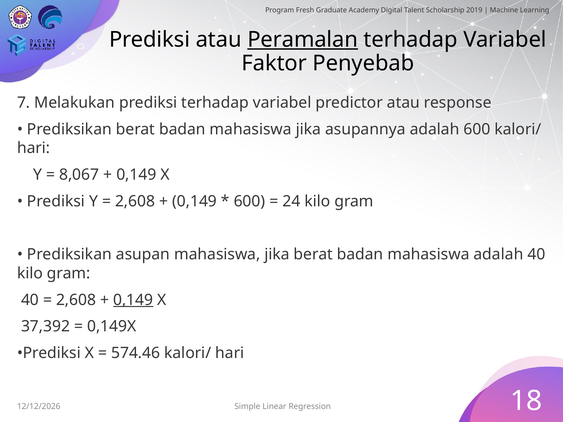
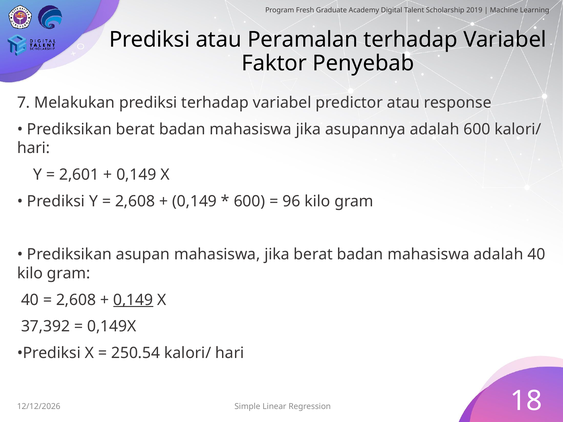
Peramalan underline: present -> none
8,067: 8,067 -> 2,601
24: 24 -> 96
574.46: 574.46 -> 250.54
